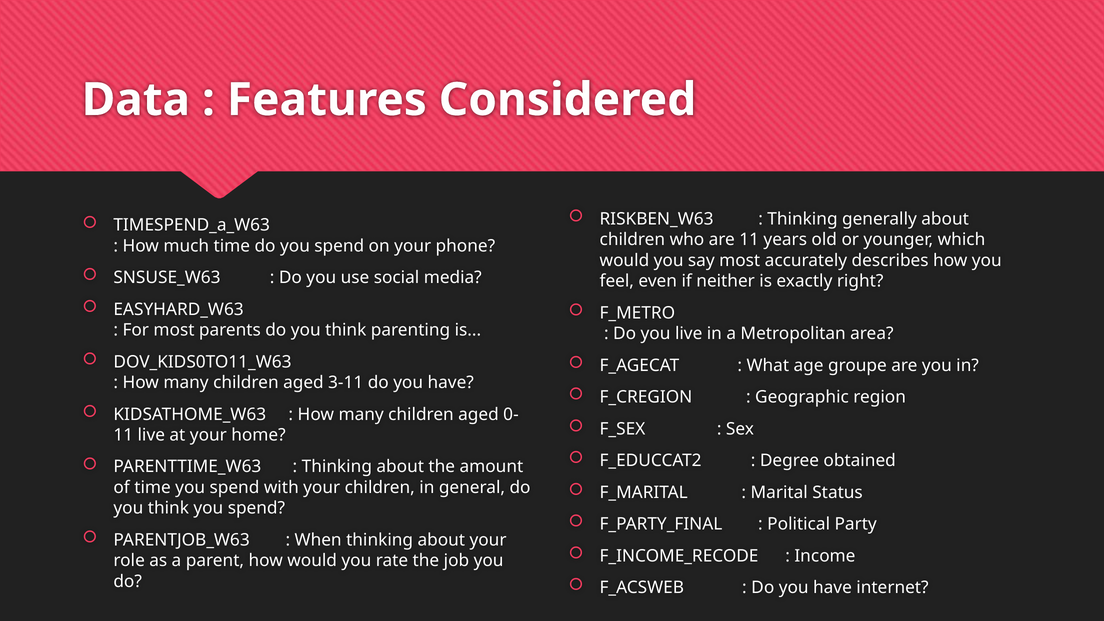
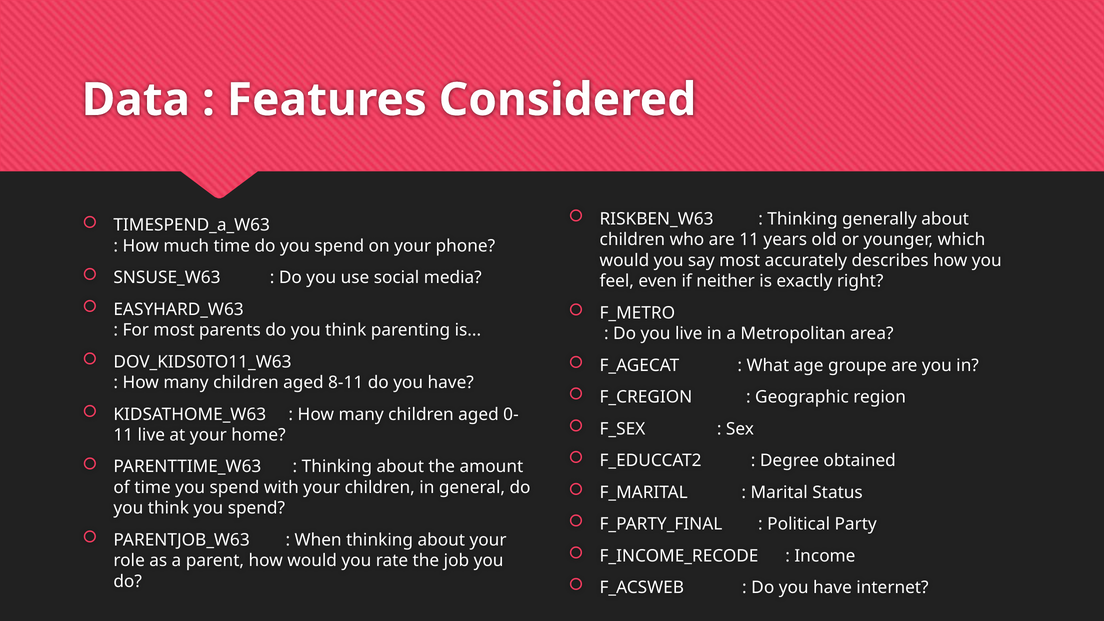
3-11: 3-11 -> 8-11
